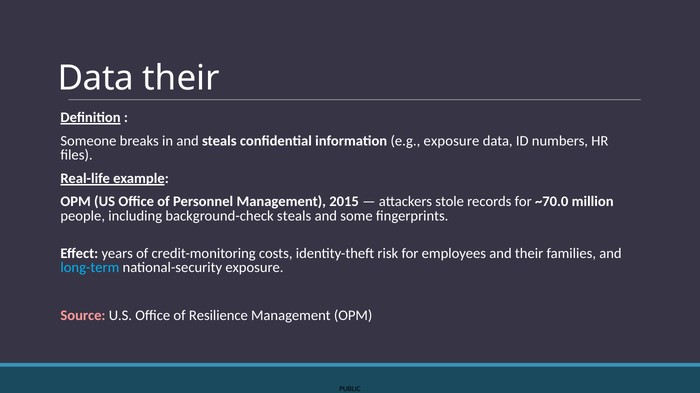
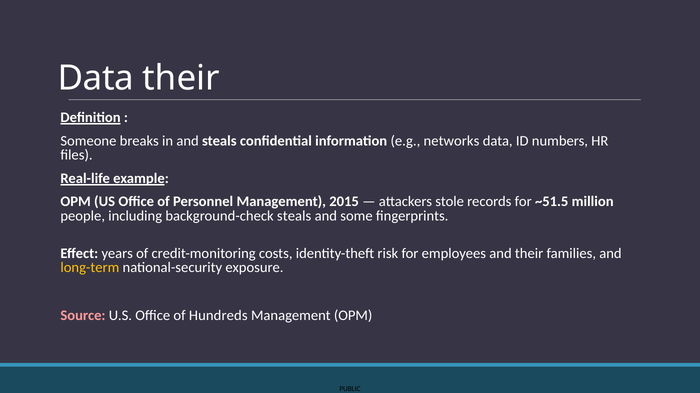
e.g exposure: exposure -> networks
~70.0: ~70.0 -> ~51.5
long-term colour: light blue -> yellow
Resilience: Resilience -> Hundreds
